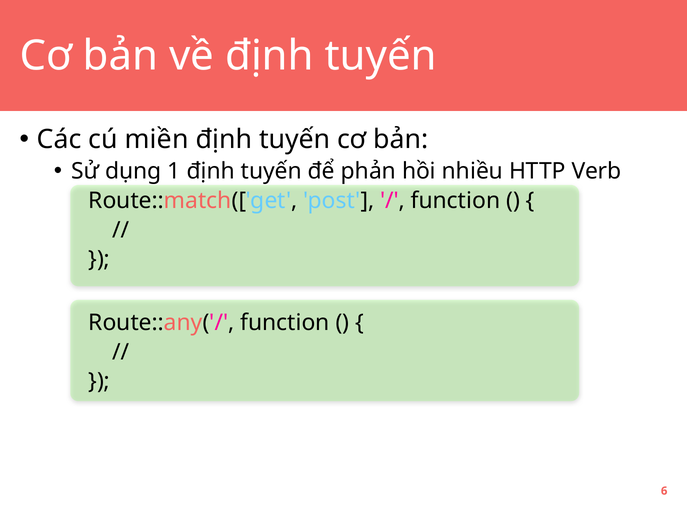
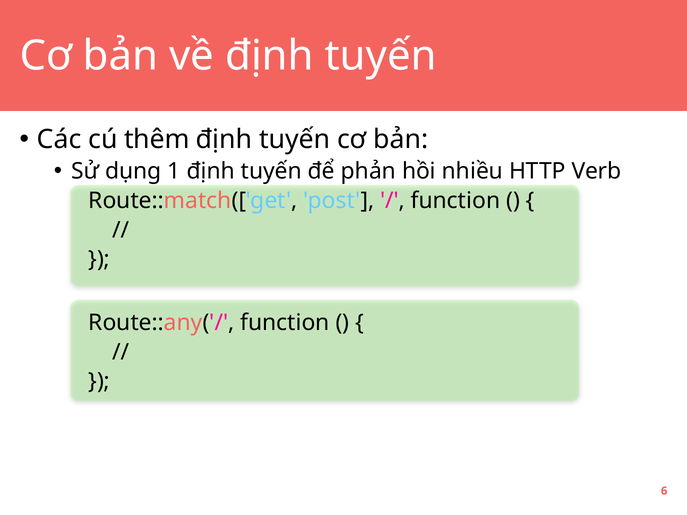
miền: miền -> thêm
